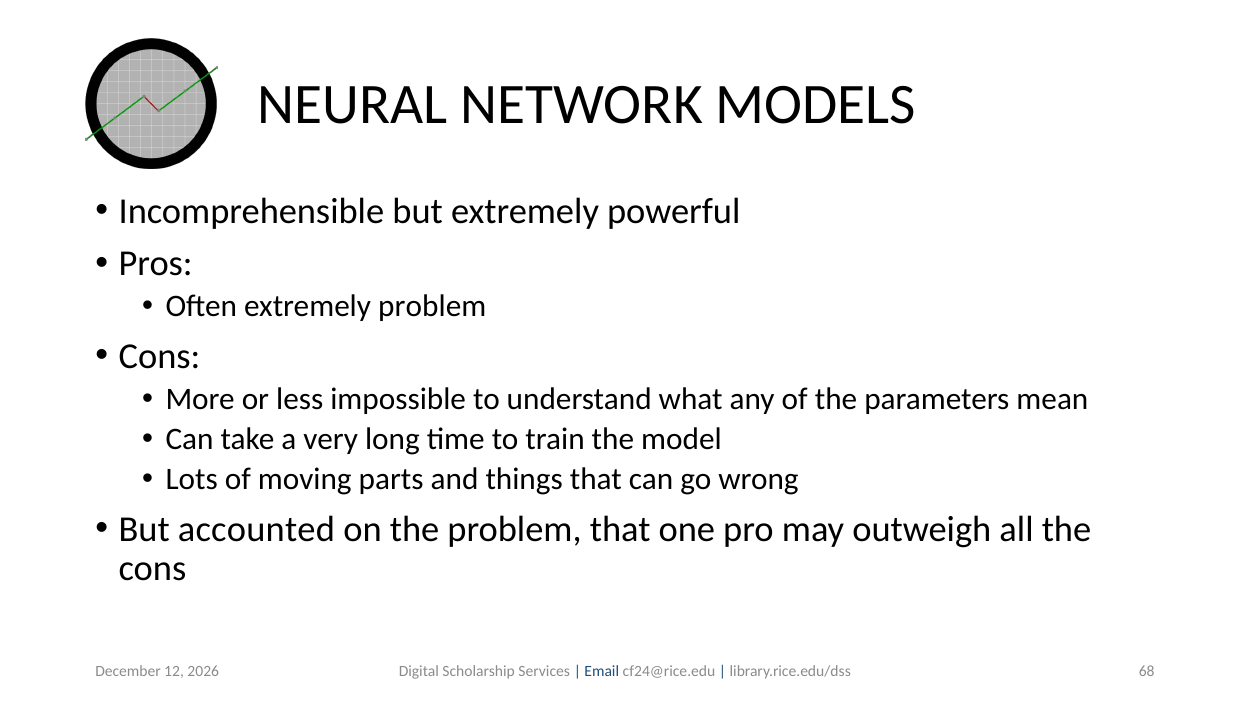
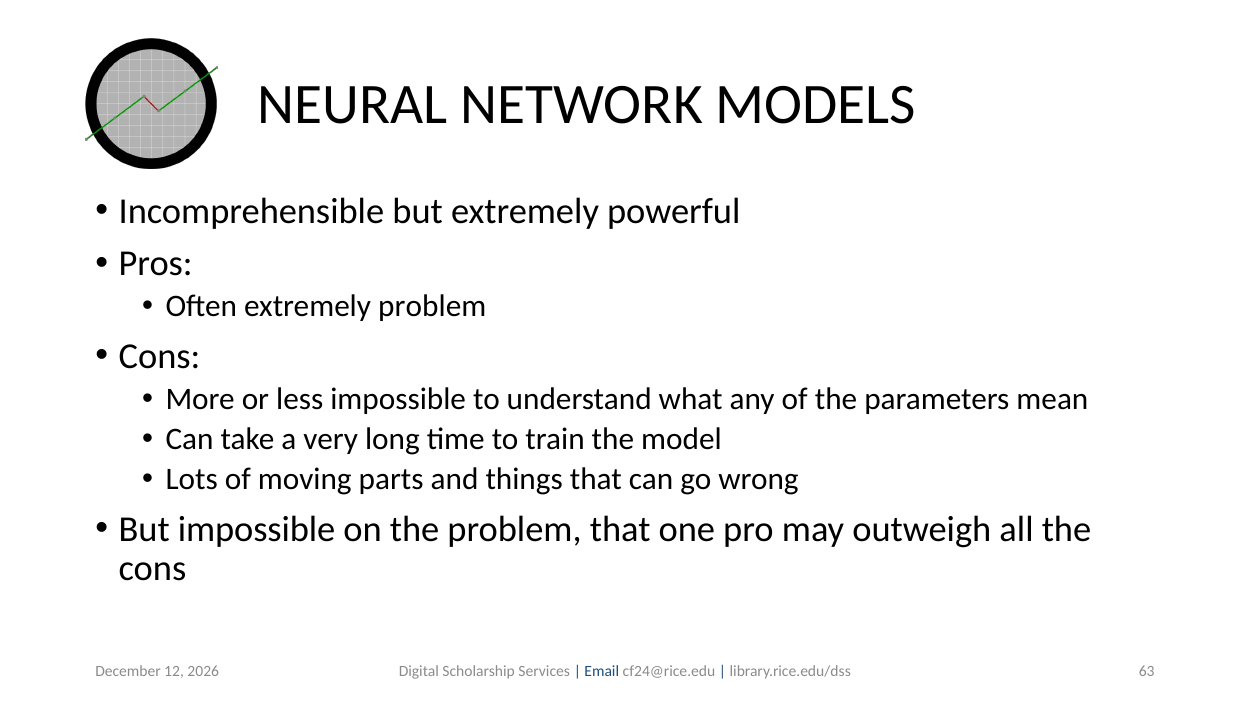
But accounted: accounted -> impossible
68: 68 -> 63
